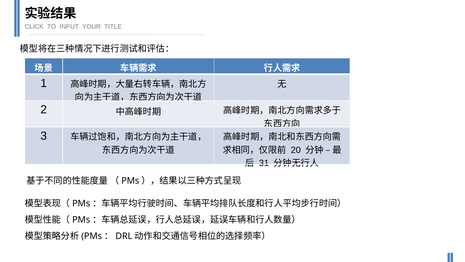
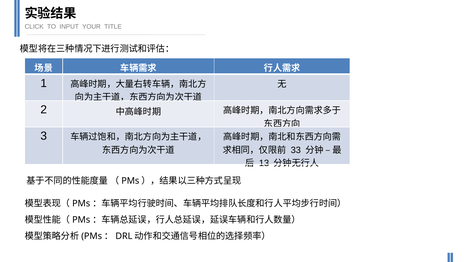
20: 20 -> 33
31: 31 -> 13
